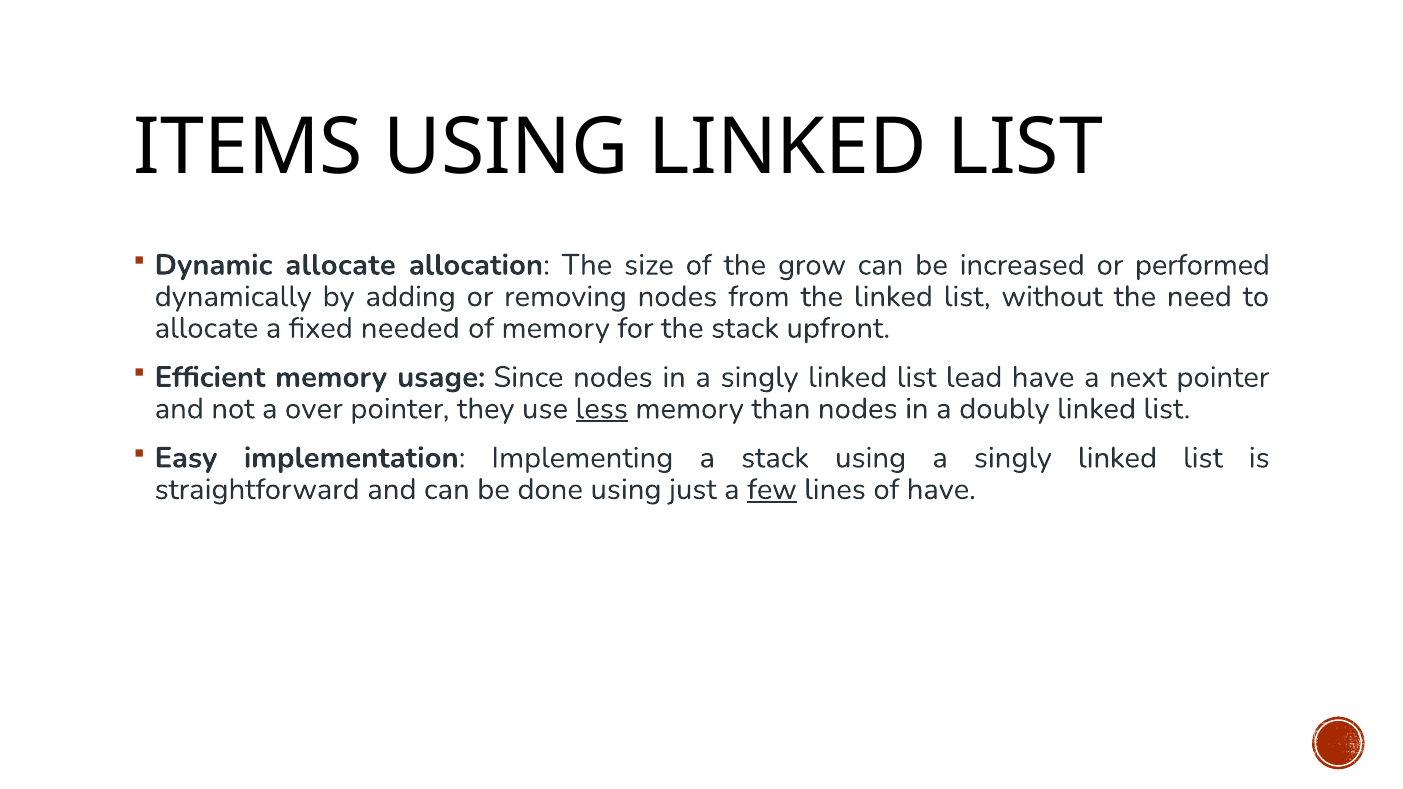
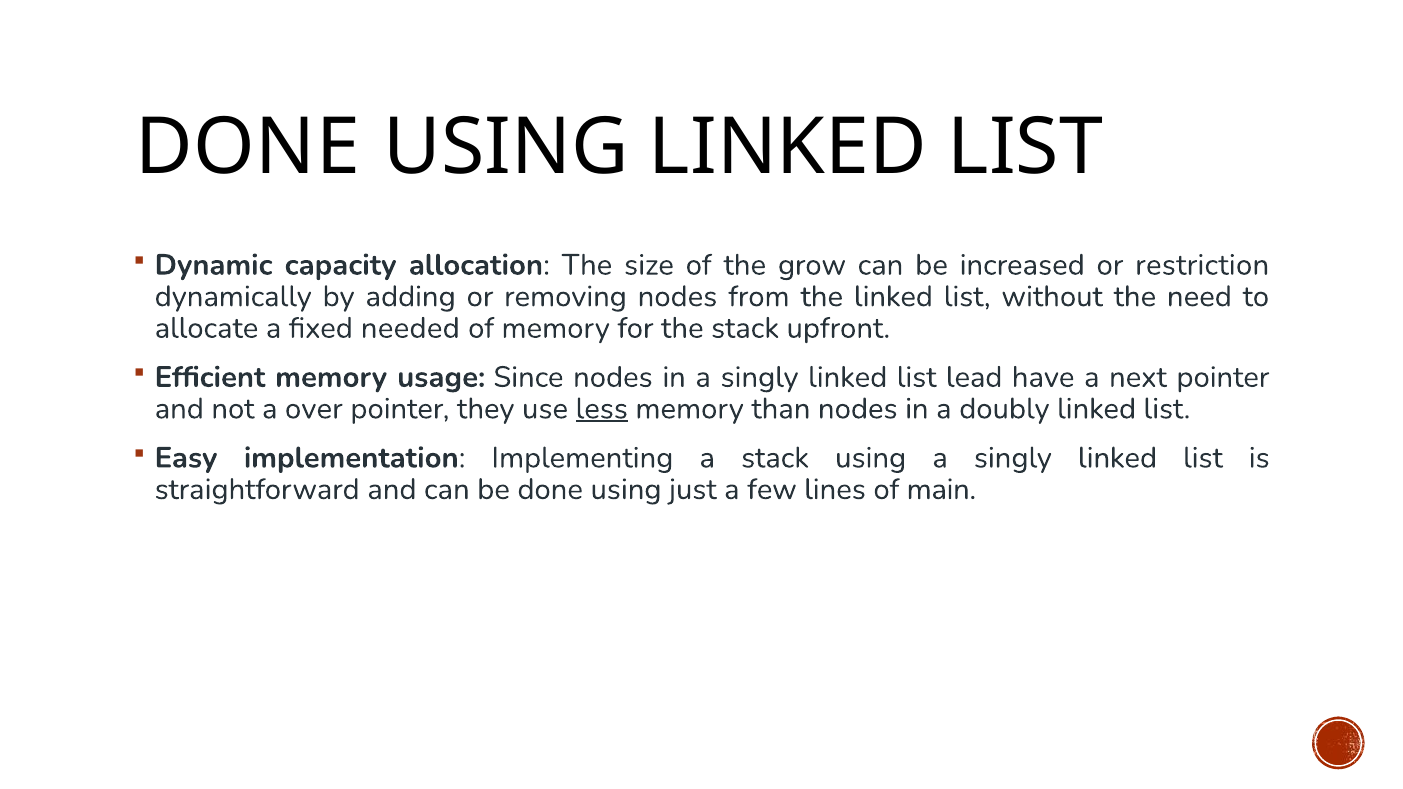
ITEMS at (248, 148): ITEMS -> DONE
Dynamic allocate: allocate -> capacity
performed: performed -> restriction
few underline: present -> none
of have: have -> main
